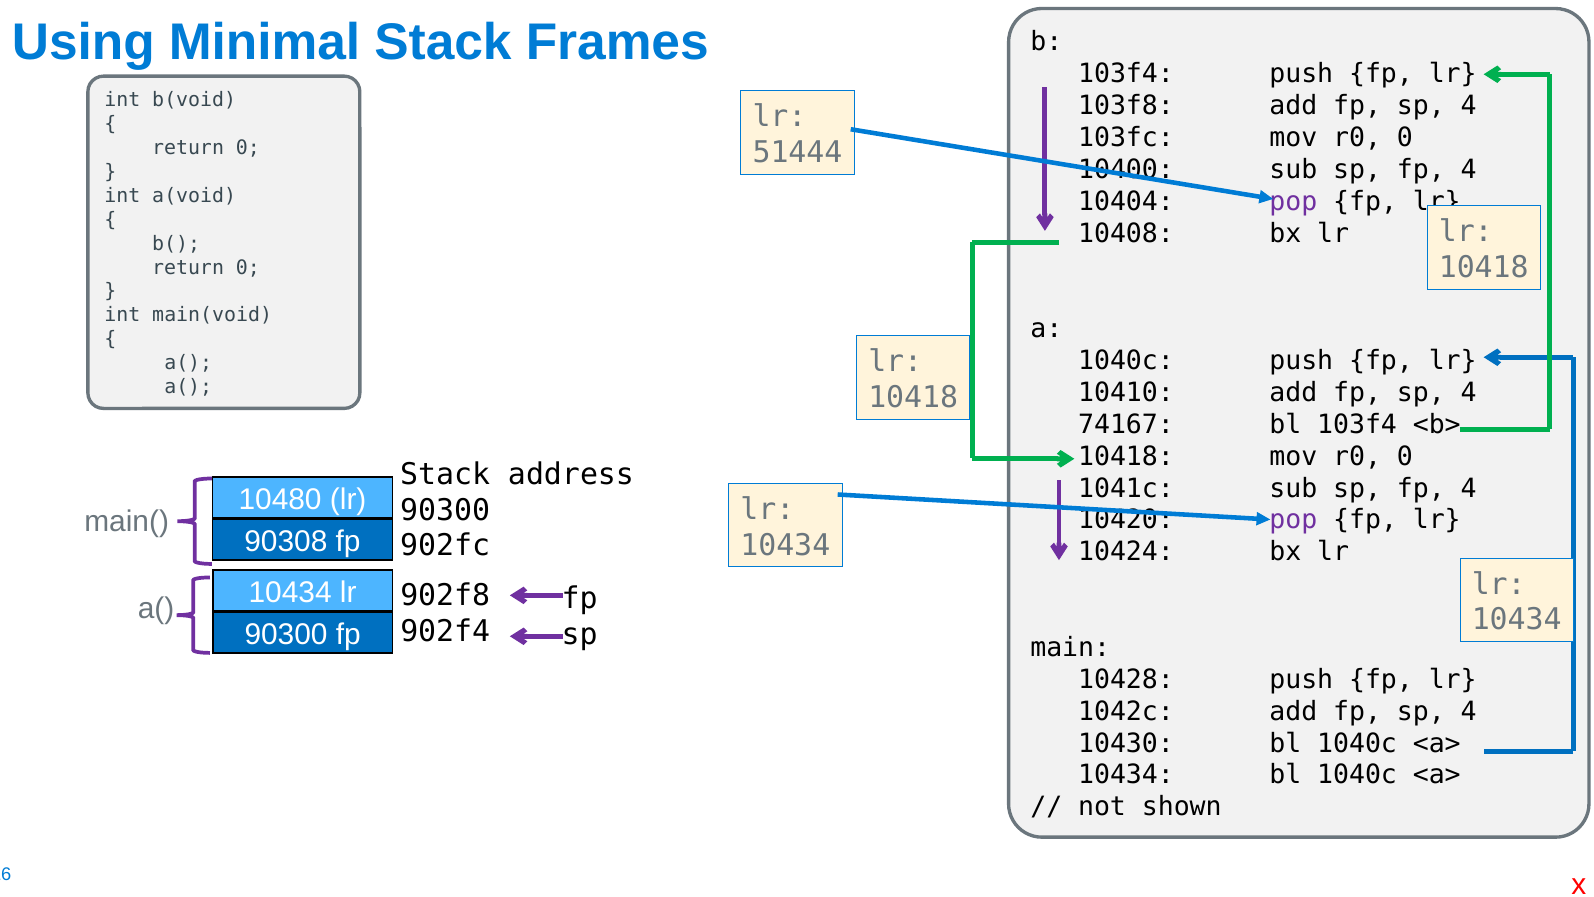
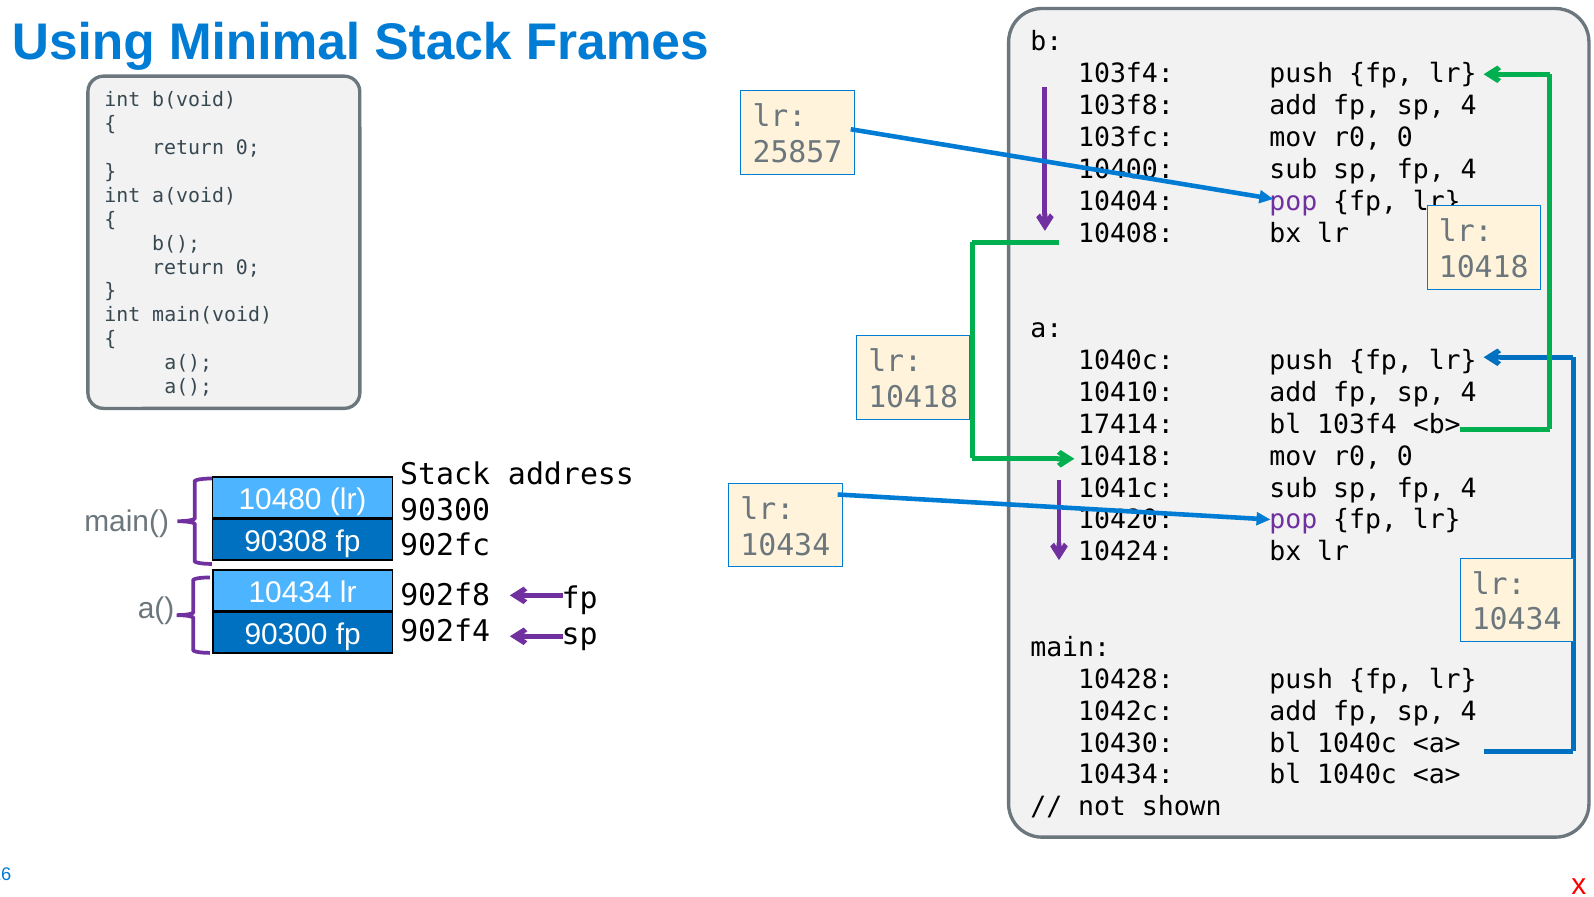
51444: 51444 -> 25857
74167: 74167 -> 17414
